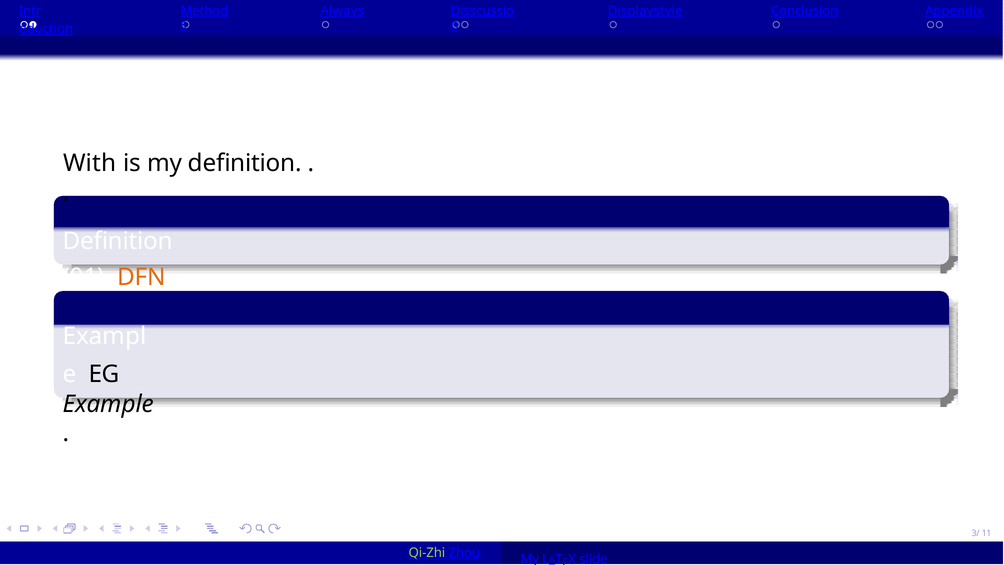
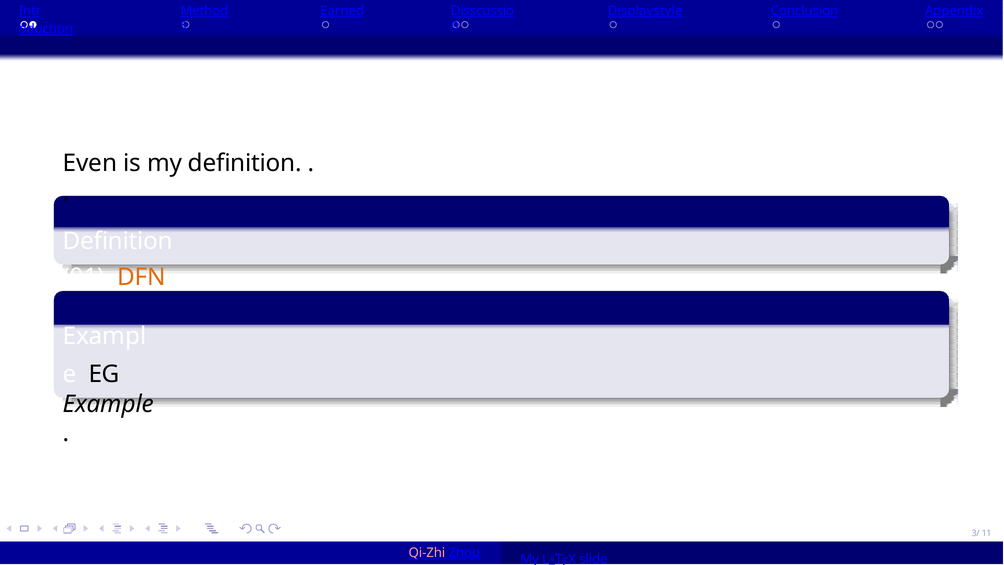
Always: Always -> Earned
With: With -> Even
Qi-Zhi colour: light green -> pink
